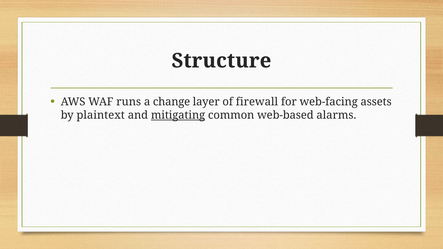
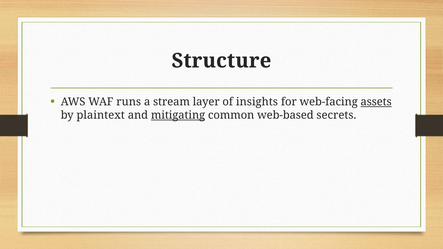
change: change -> stream
firewall: firewall -> insights
assets underline: none -> present
alarms: alarms -> secrets
